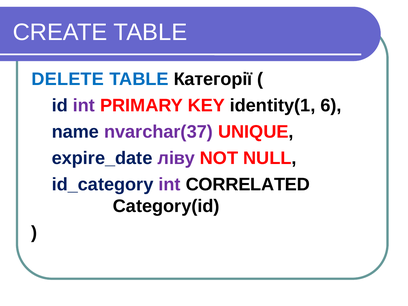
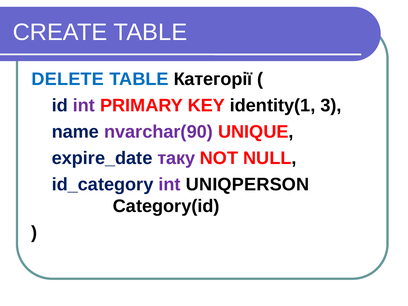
6: 6 -> 3
nvarchar(37: nvarchar(37 -> nvarchar(90
ліву: ліву -> таку
CORRELATED: CORRELATED -> UNIQPERSON
